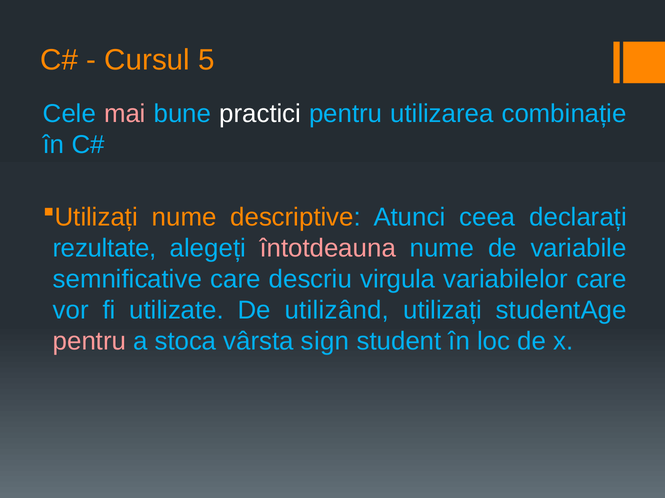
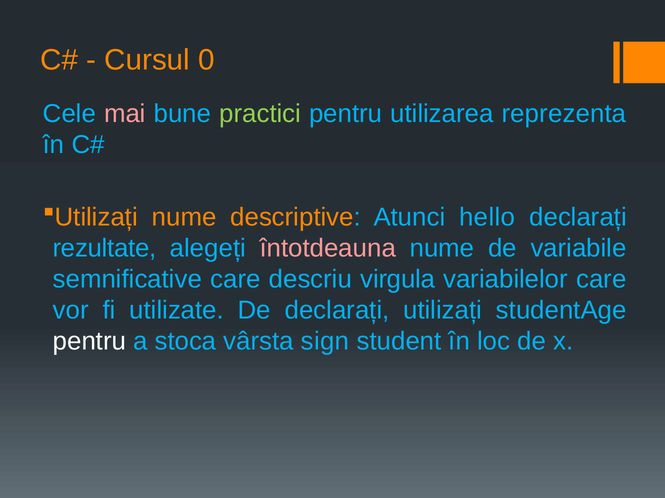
5: 5 -> 0
practici colour: white -> light green
combinație: combinație -> reprezenta
ceea: ceea -> hello
De utilizând: utilizând -> declarați
pentru at (89, 342) colour: pink -> white
